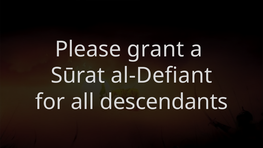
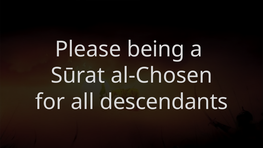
grant: grant -> being
al-Defiant: al-Defiant -> al-Chosen
